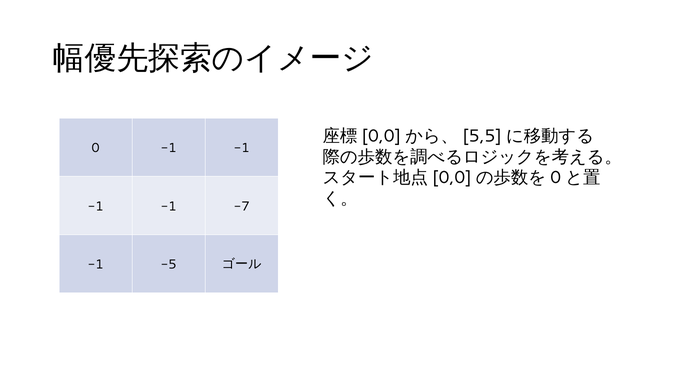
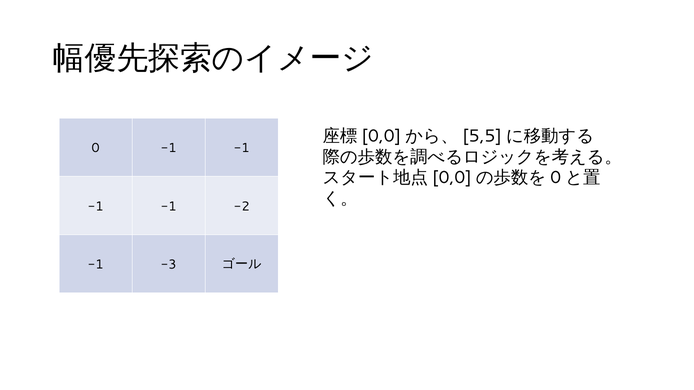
-7: -7 -> -2
-5: -5 -> -3
